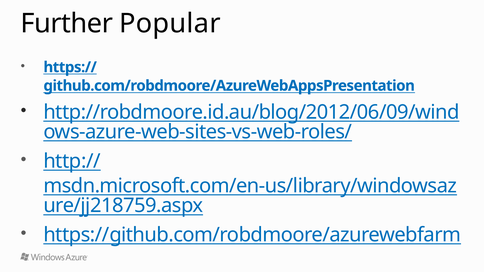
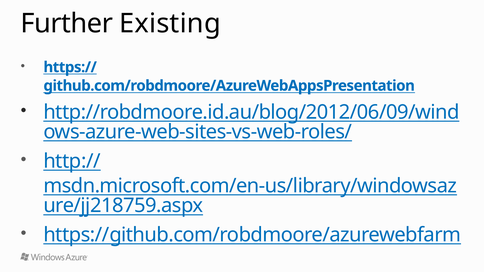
Popular: Popular -> Existing
